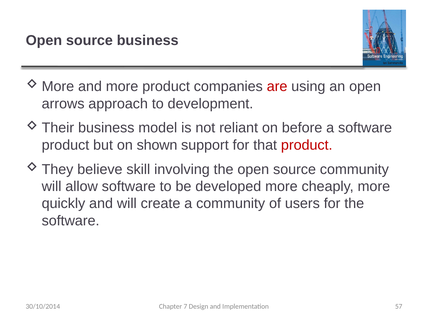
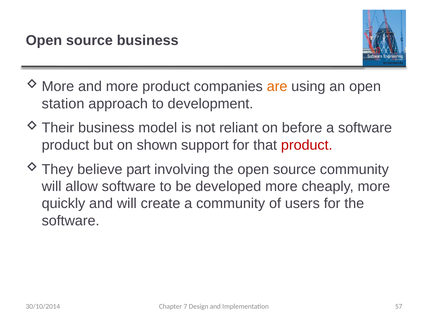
are colour: red -> orange
arrows: arrows -> station
skill: skill -> part
